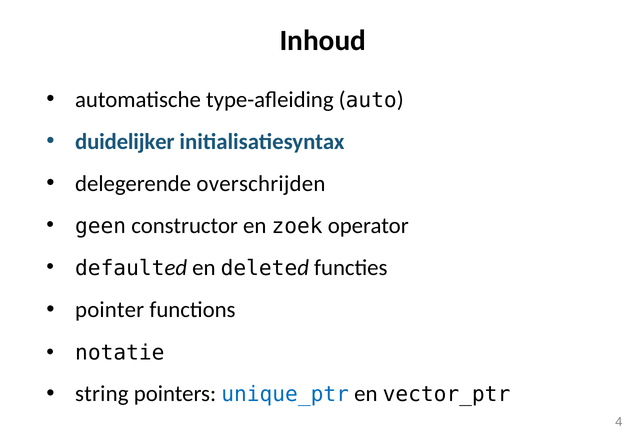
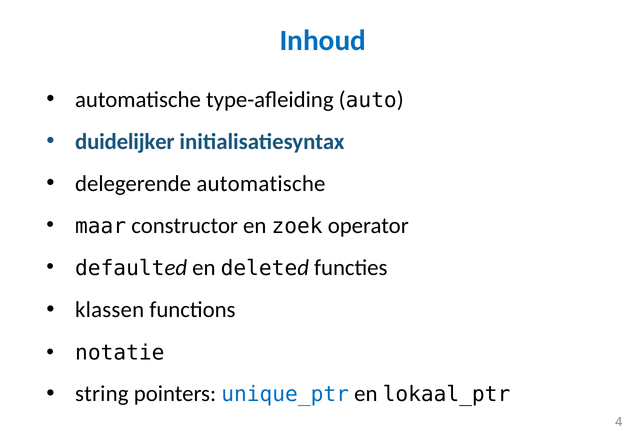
Inhoud colour: black -> blue
delegerende overschrijden: overschrijden -> automatische
geen: geen -> maar
pointer: pointer -> klassen
vector_ptr: vector_ptr -> lokaal_ptr
